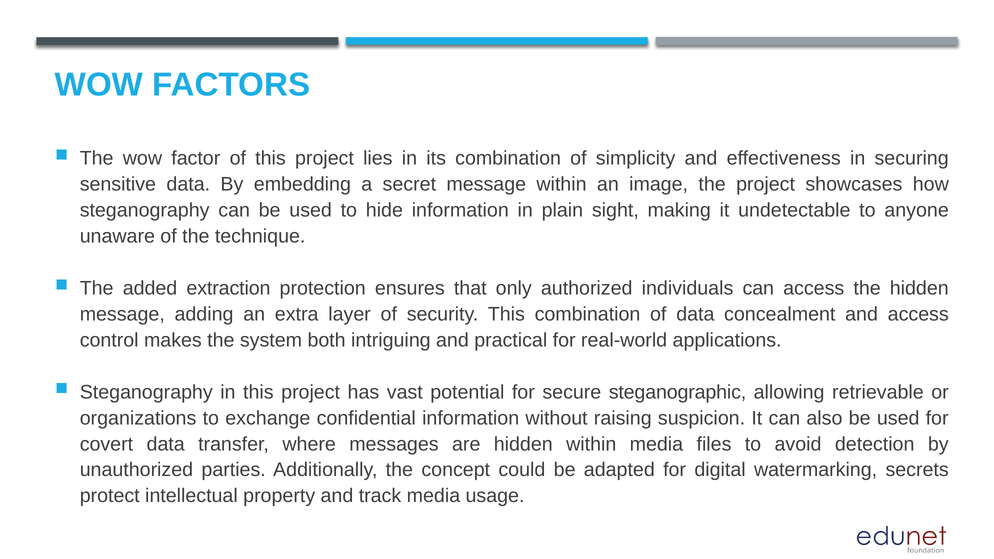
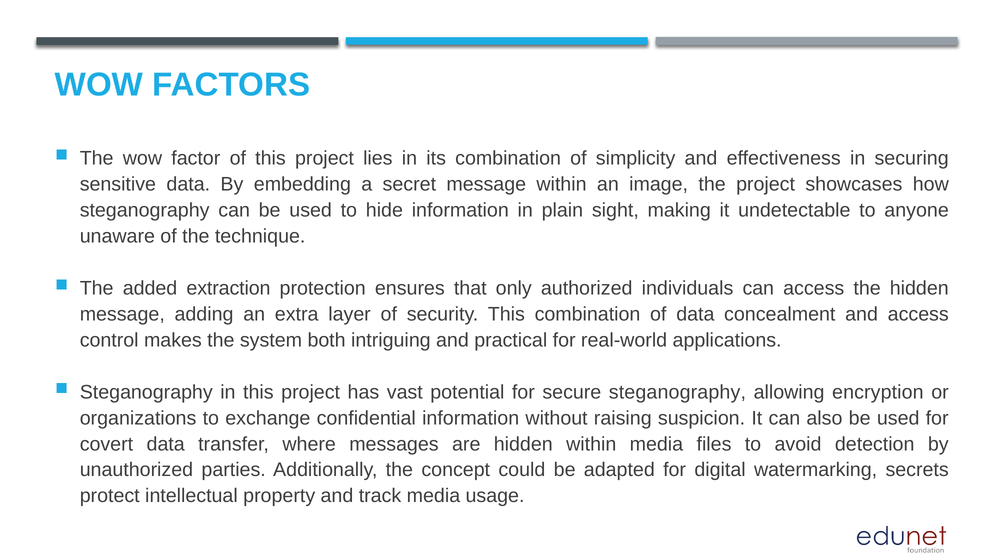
secure steganographic: steganographic -> steganography
retrievable: retrievable -> encryption
